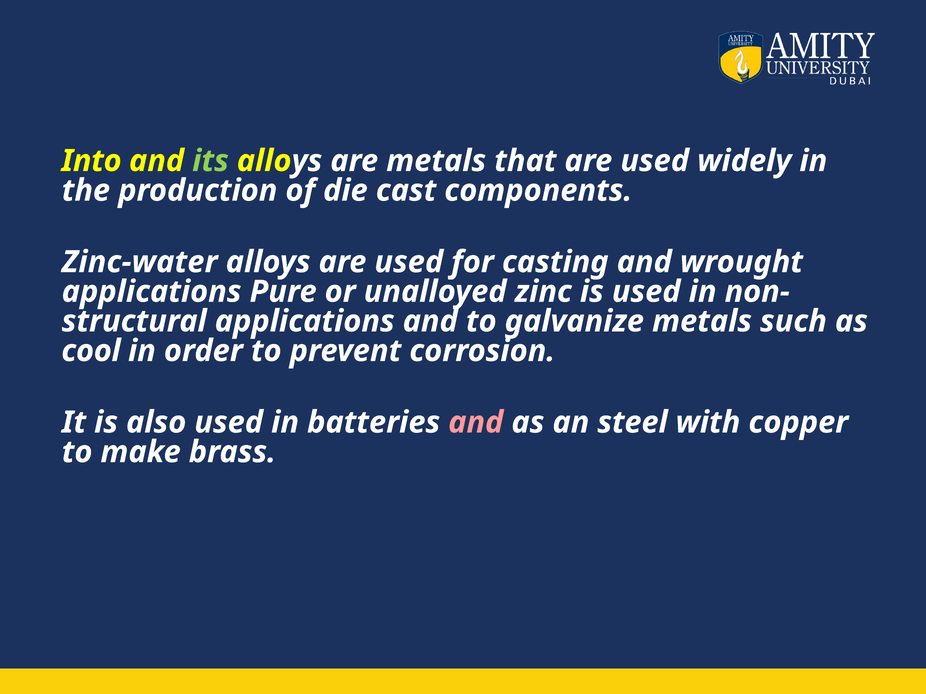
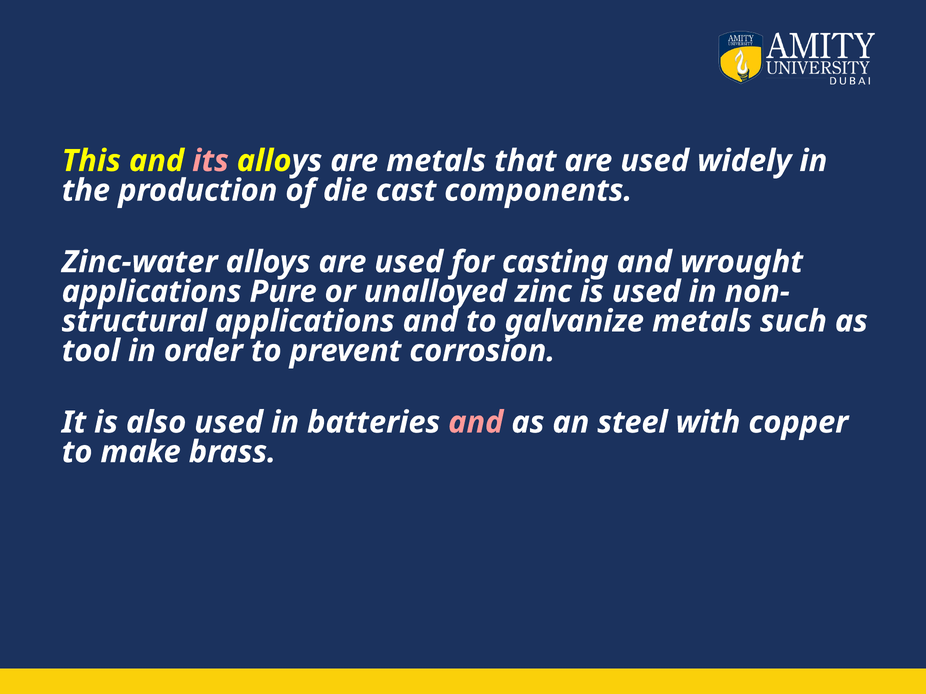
Into: Into -> This
its colour: light green -> pink
cool: cool -> tool
